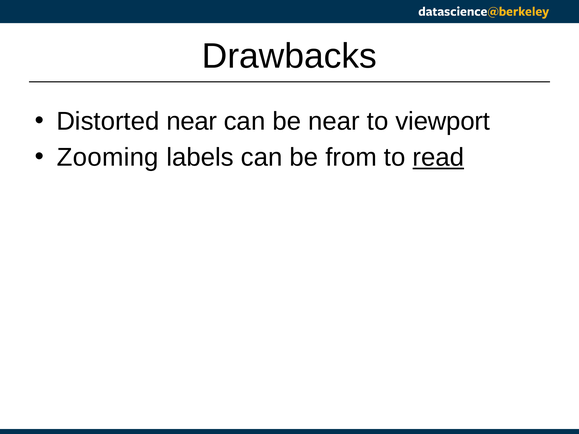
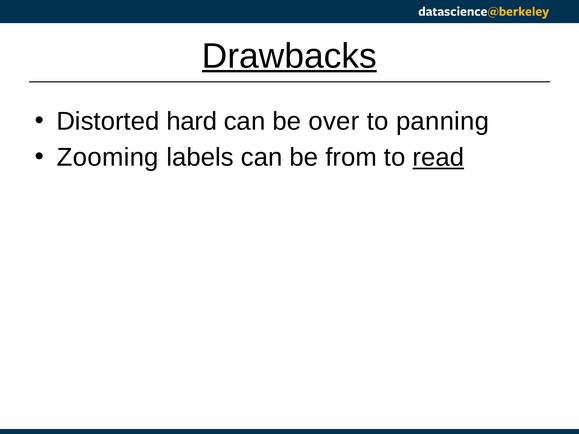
Drawbacks underline: none -> present
Distorted near: near -> hard
be near: near -> over
viewport: viewport -> panning
